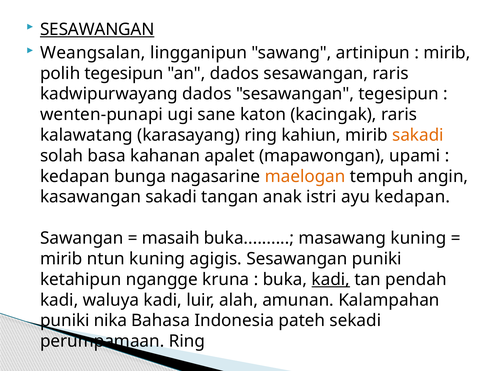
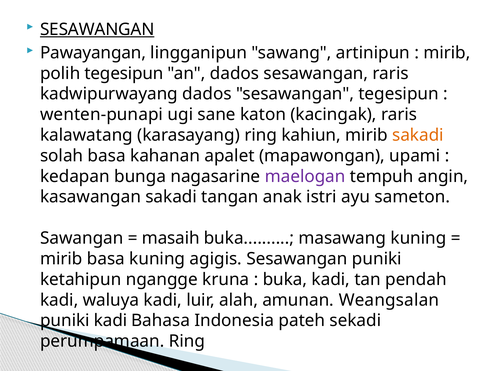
Weangsalan: Weangsalan -> Pawayangan
maelogan colour: orange -> purple
ayu kedapan: kedapan -> sameton
mirib ntun: ntun -> basa
kadi at (331, 279) underline: present -> none
Kalampahan: Kalampahan -> Weangsalan
puniki nika: nika -> kadi
